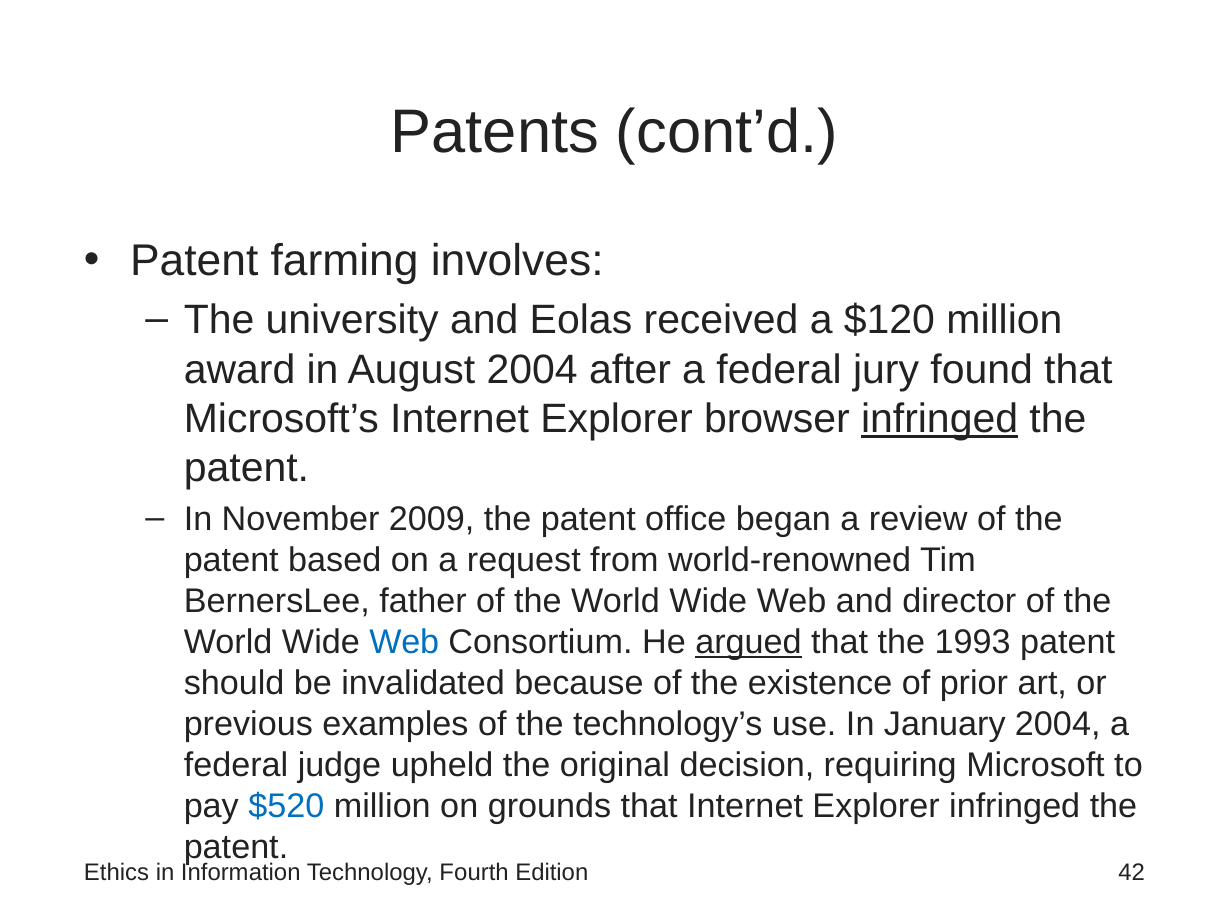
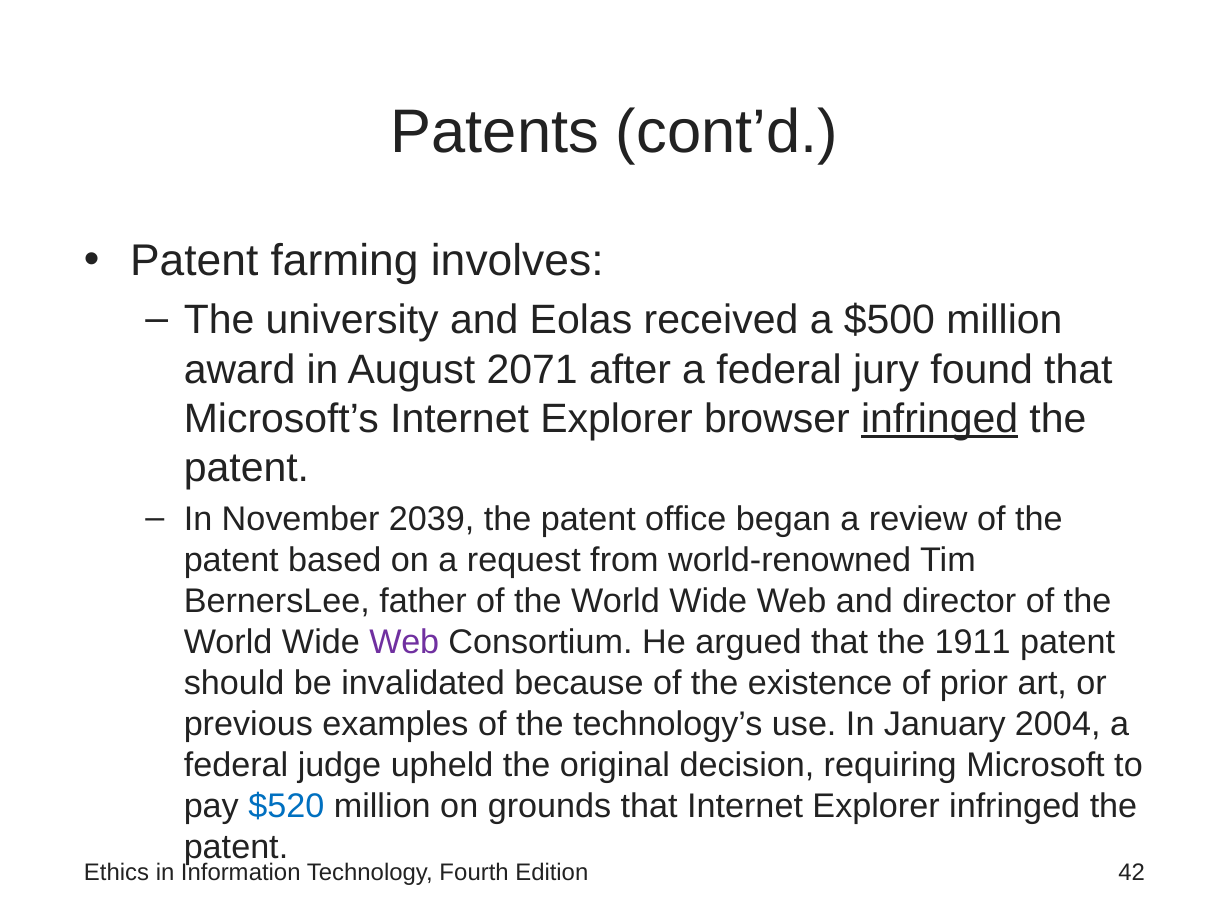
$120: $120 -> $500
August 2004: 2004 -> 2071
2009: 2009 -> 2039
Web at (404, 642) colour: blue -> purple
argued underline: present -> none
1993: 1993 -> 1911
